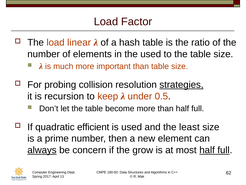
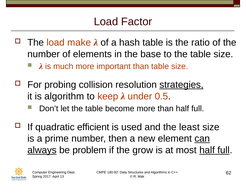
linear: linear -> make
the used: used -> base
recursion: recursion -> algorithm
can underline: none -> present
concern: concern -> problem
